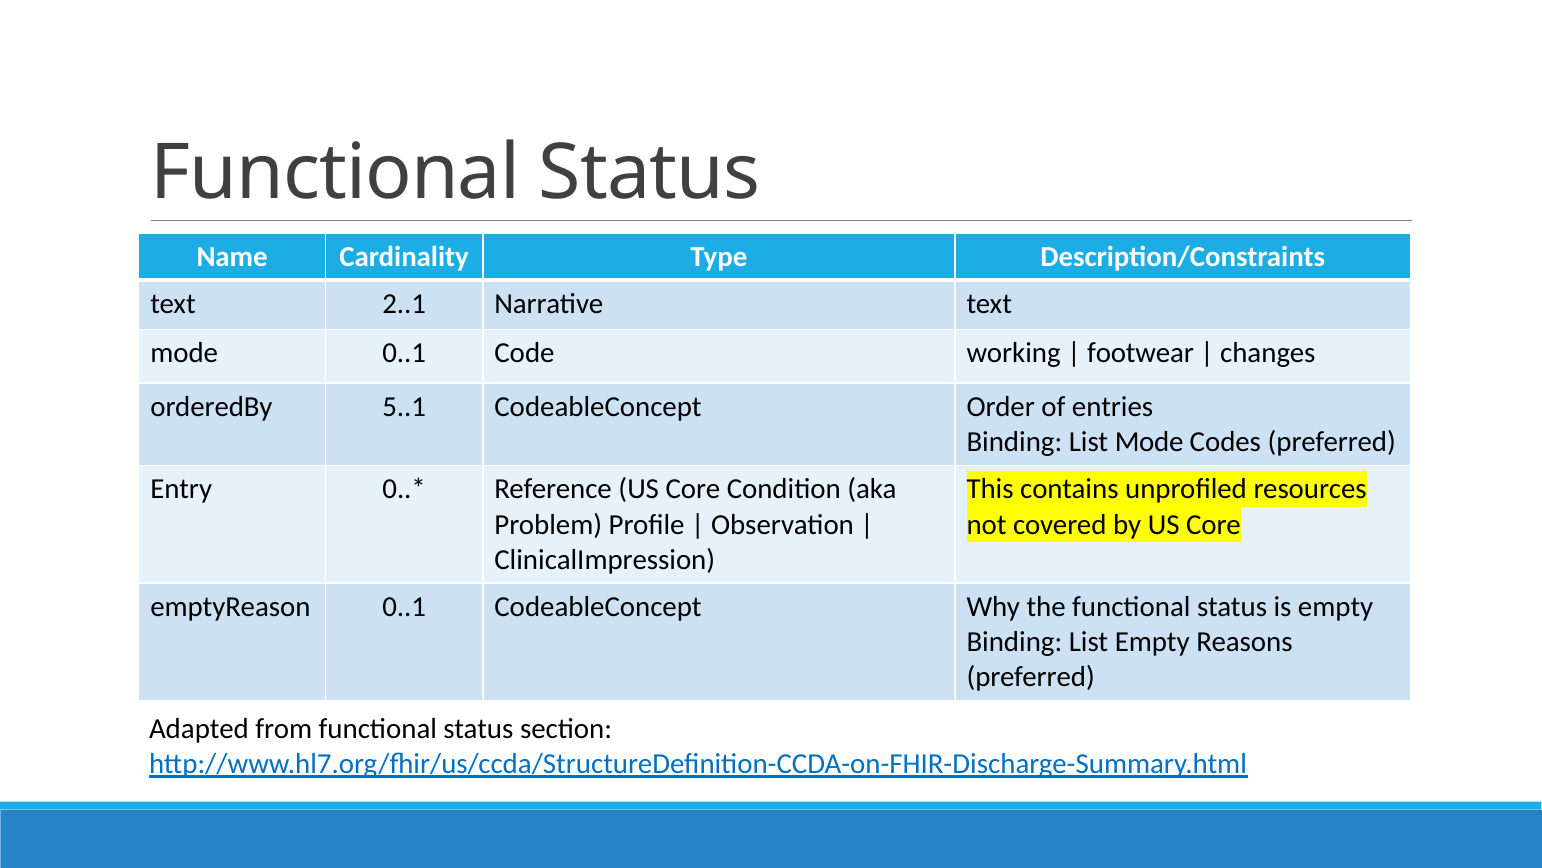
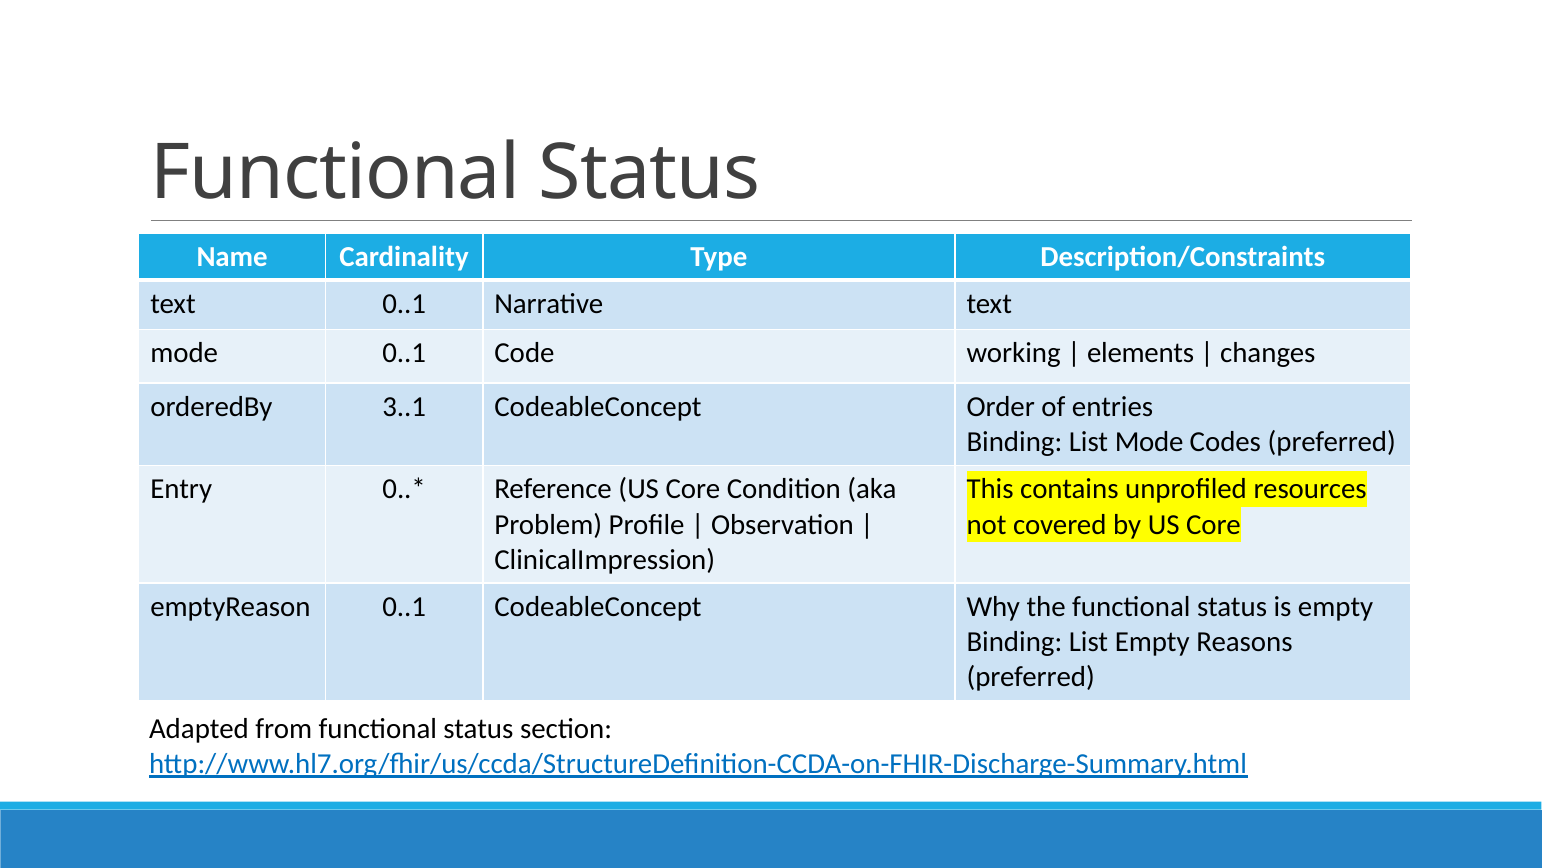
text 2..1: 2..1 -> 0..1
footwear: footwear -> elements
5..1: 5..1 -> 3..1
